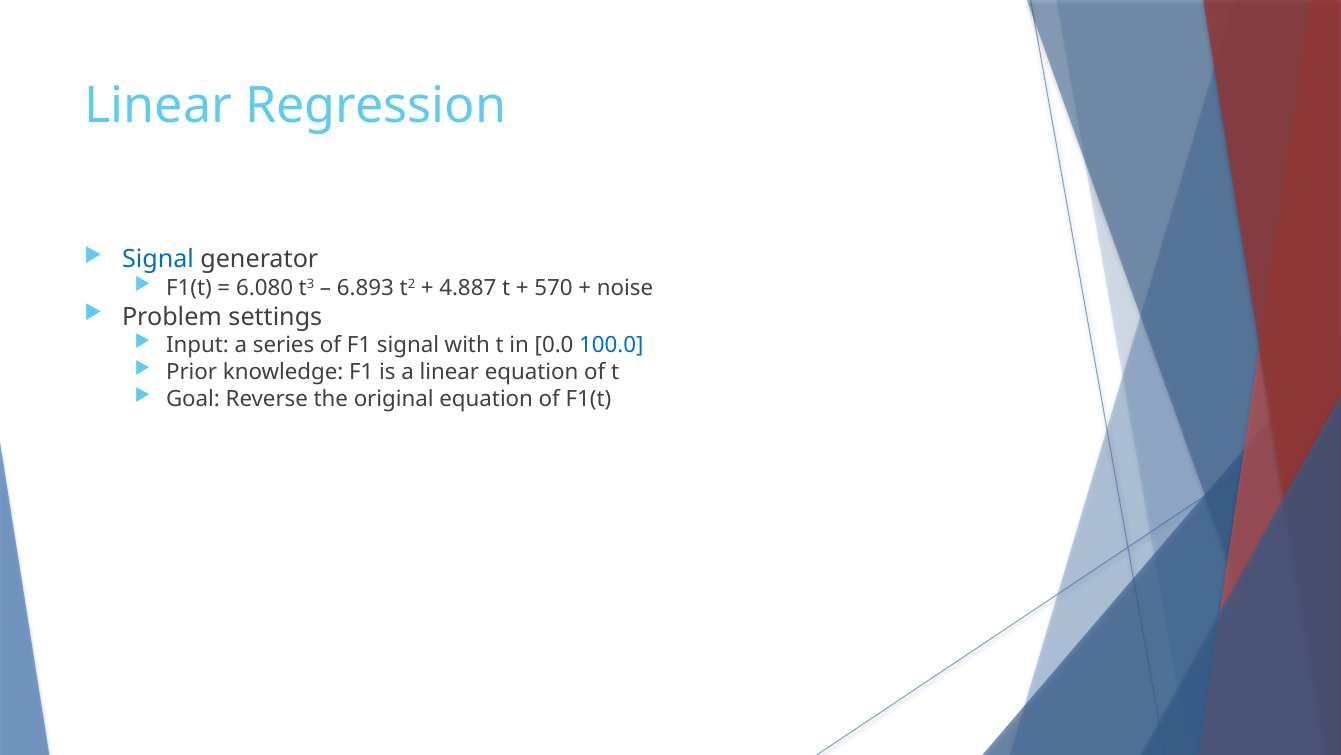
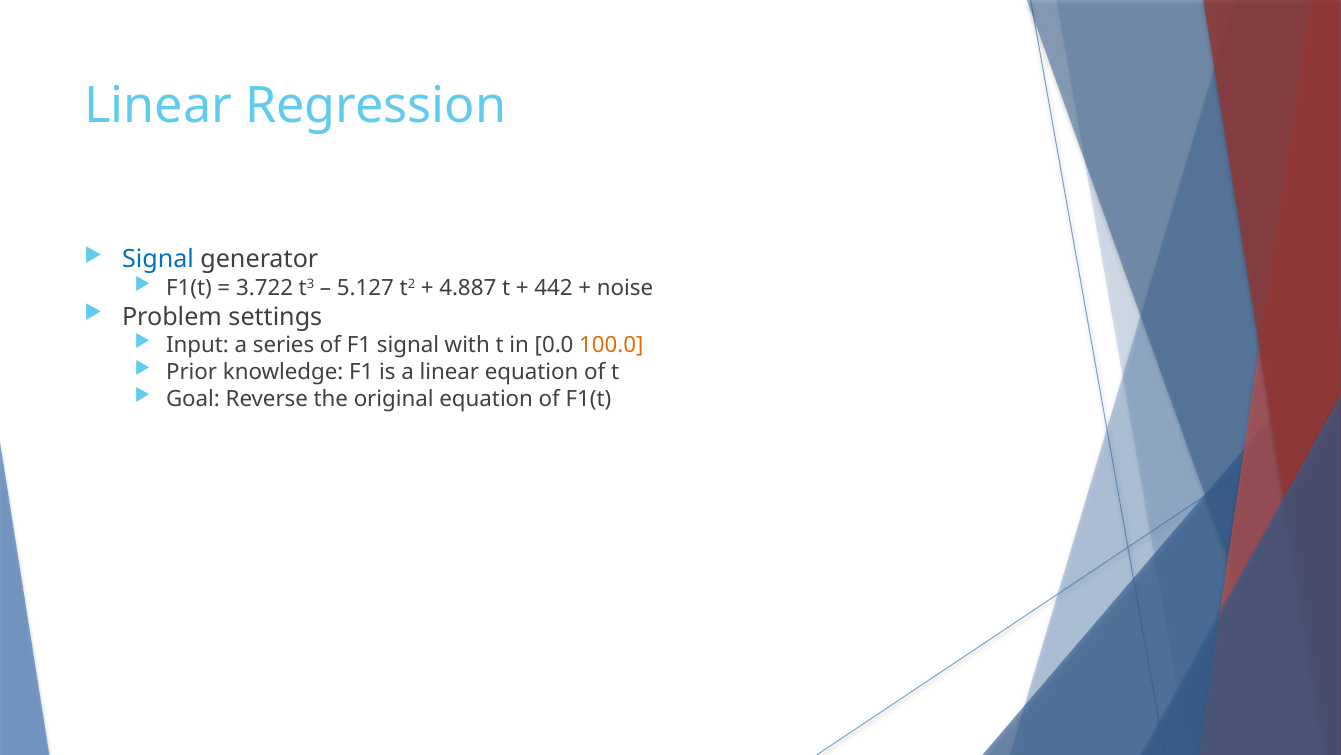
6.080: 6.080 -> 3.722
6.893: 6.893 -> 5.127
570: 570 -> 442
100.0 colour: blue -> orange
